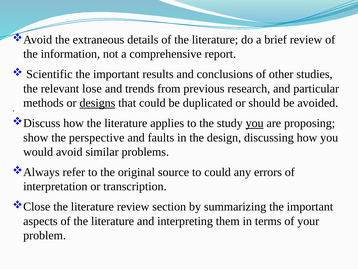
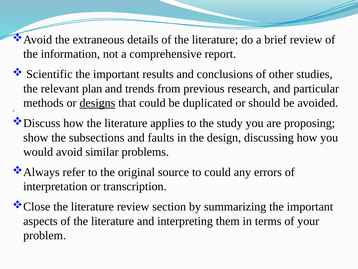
lose: lose -> plan
you at (255, 123) underline: present -> none
perspective: perspective -> subsections
